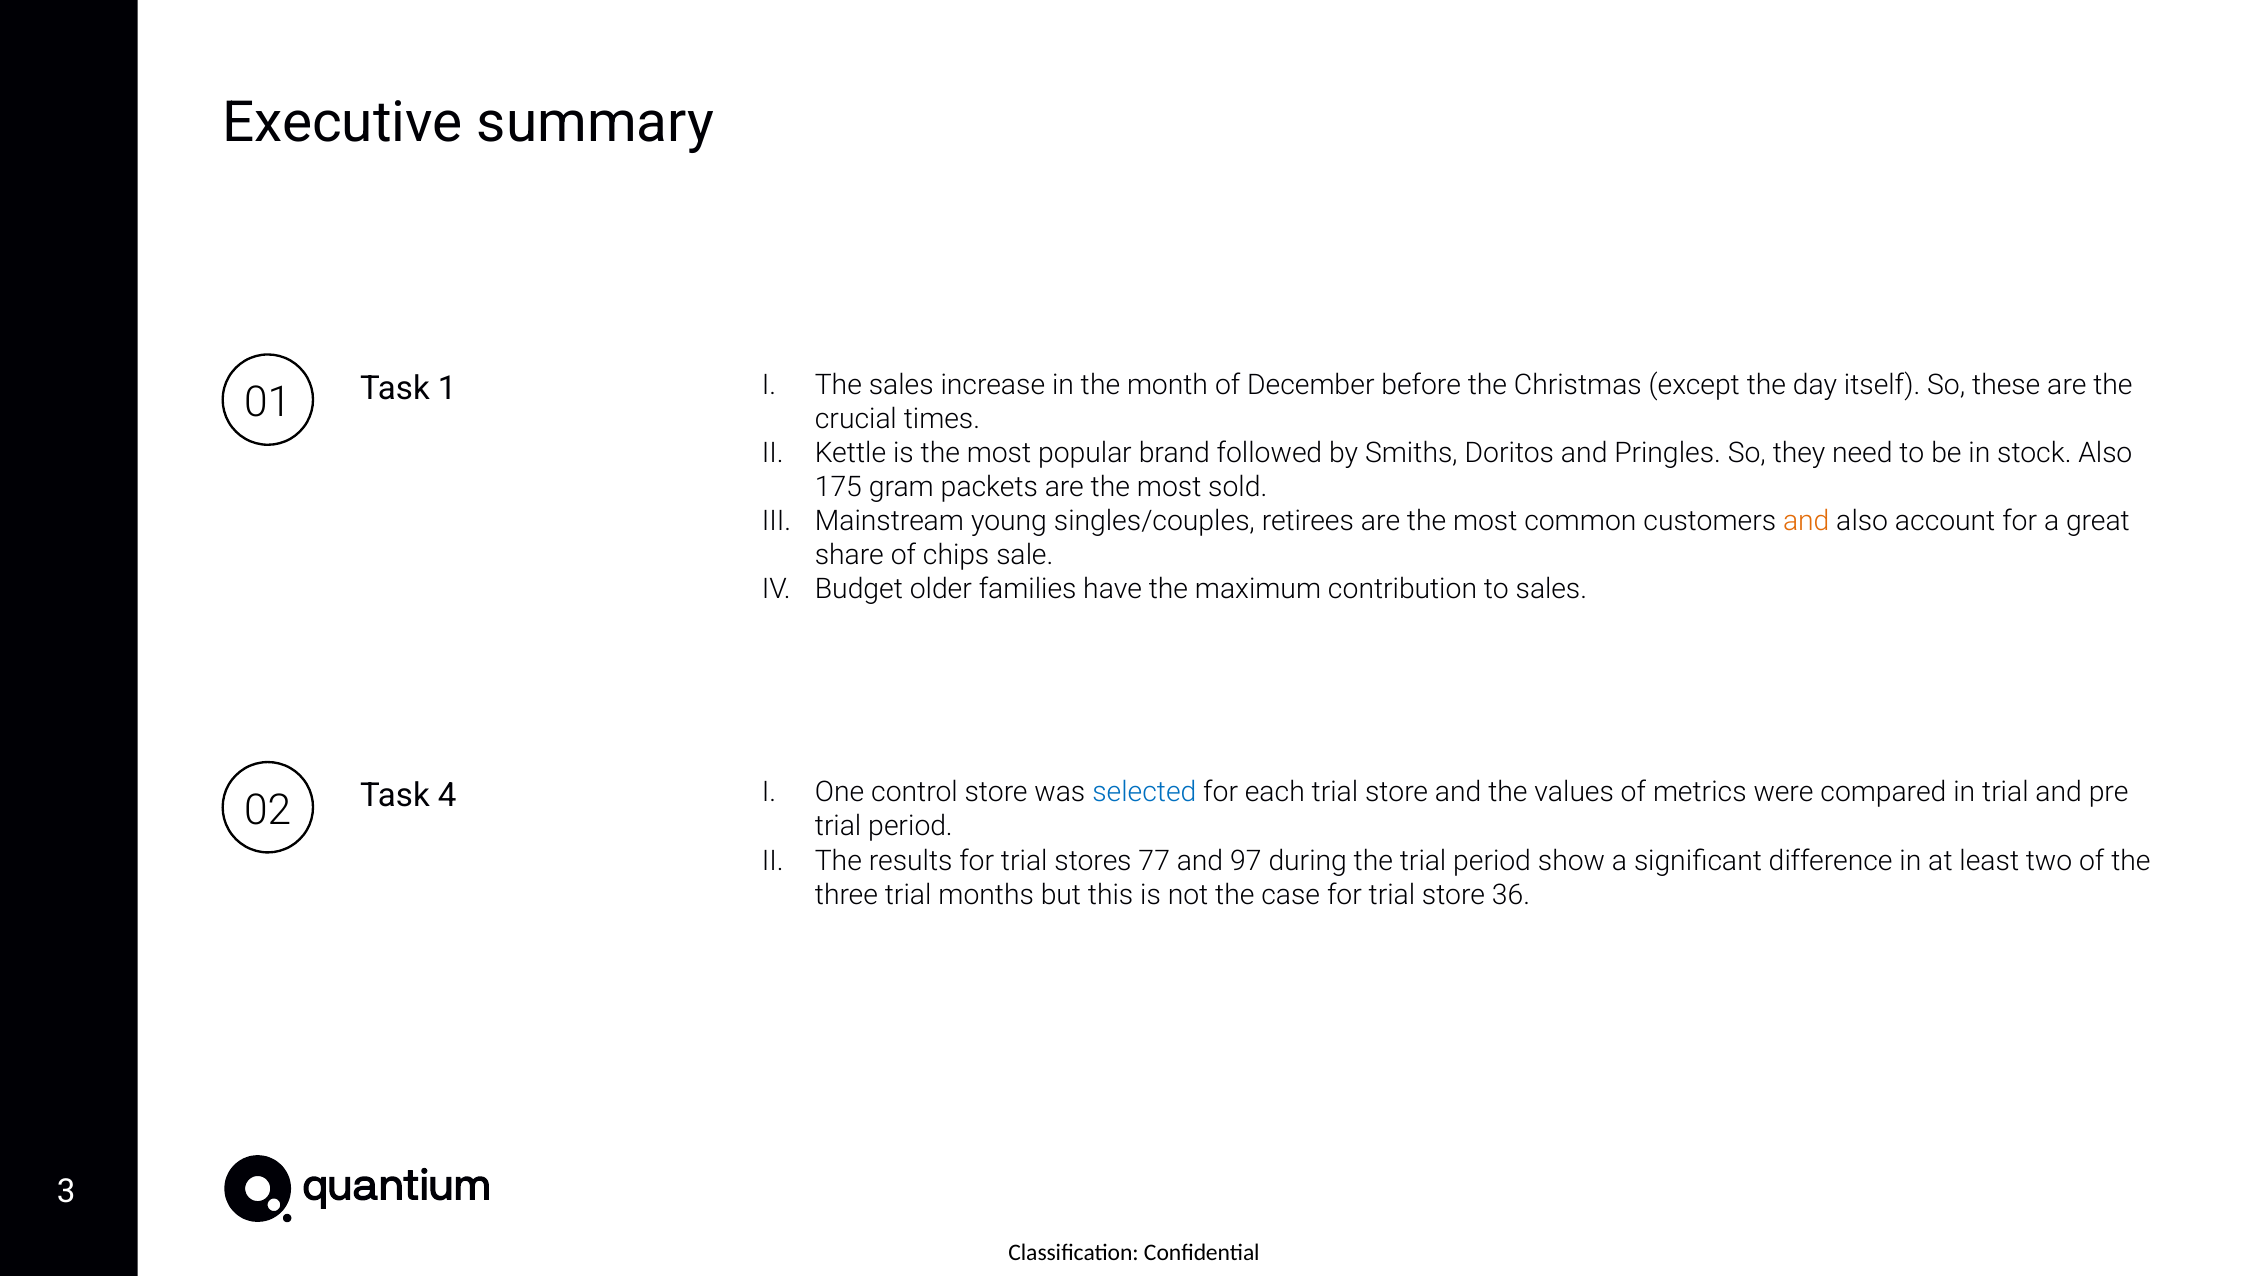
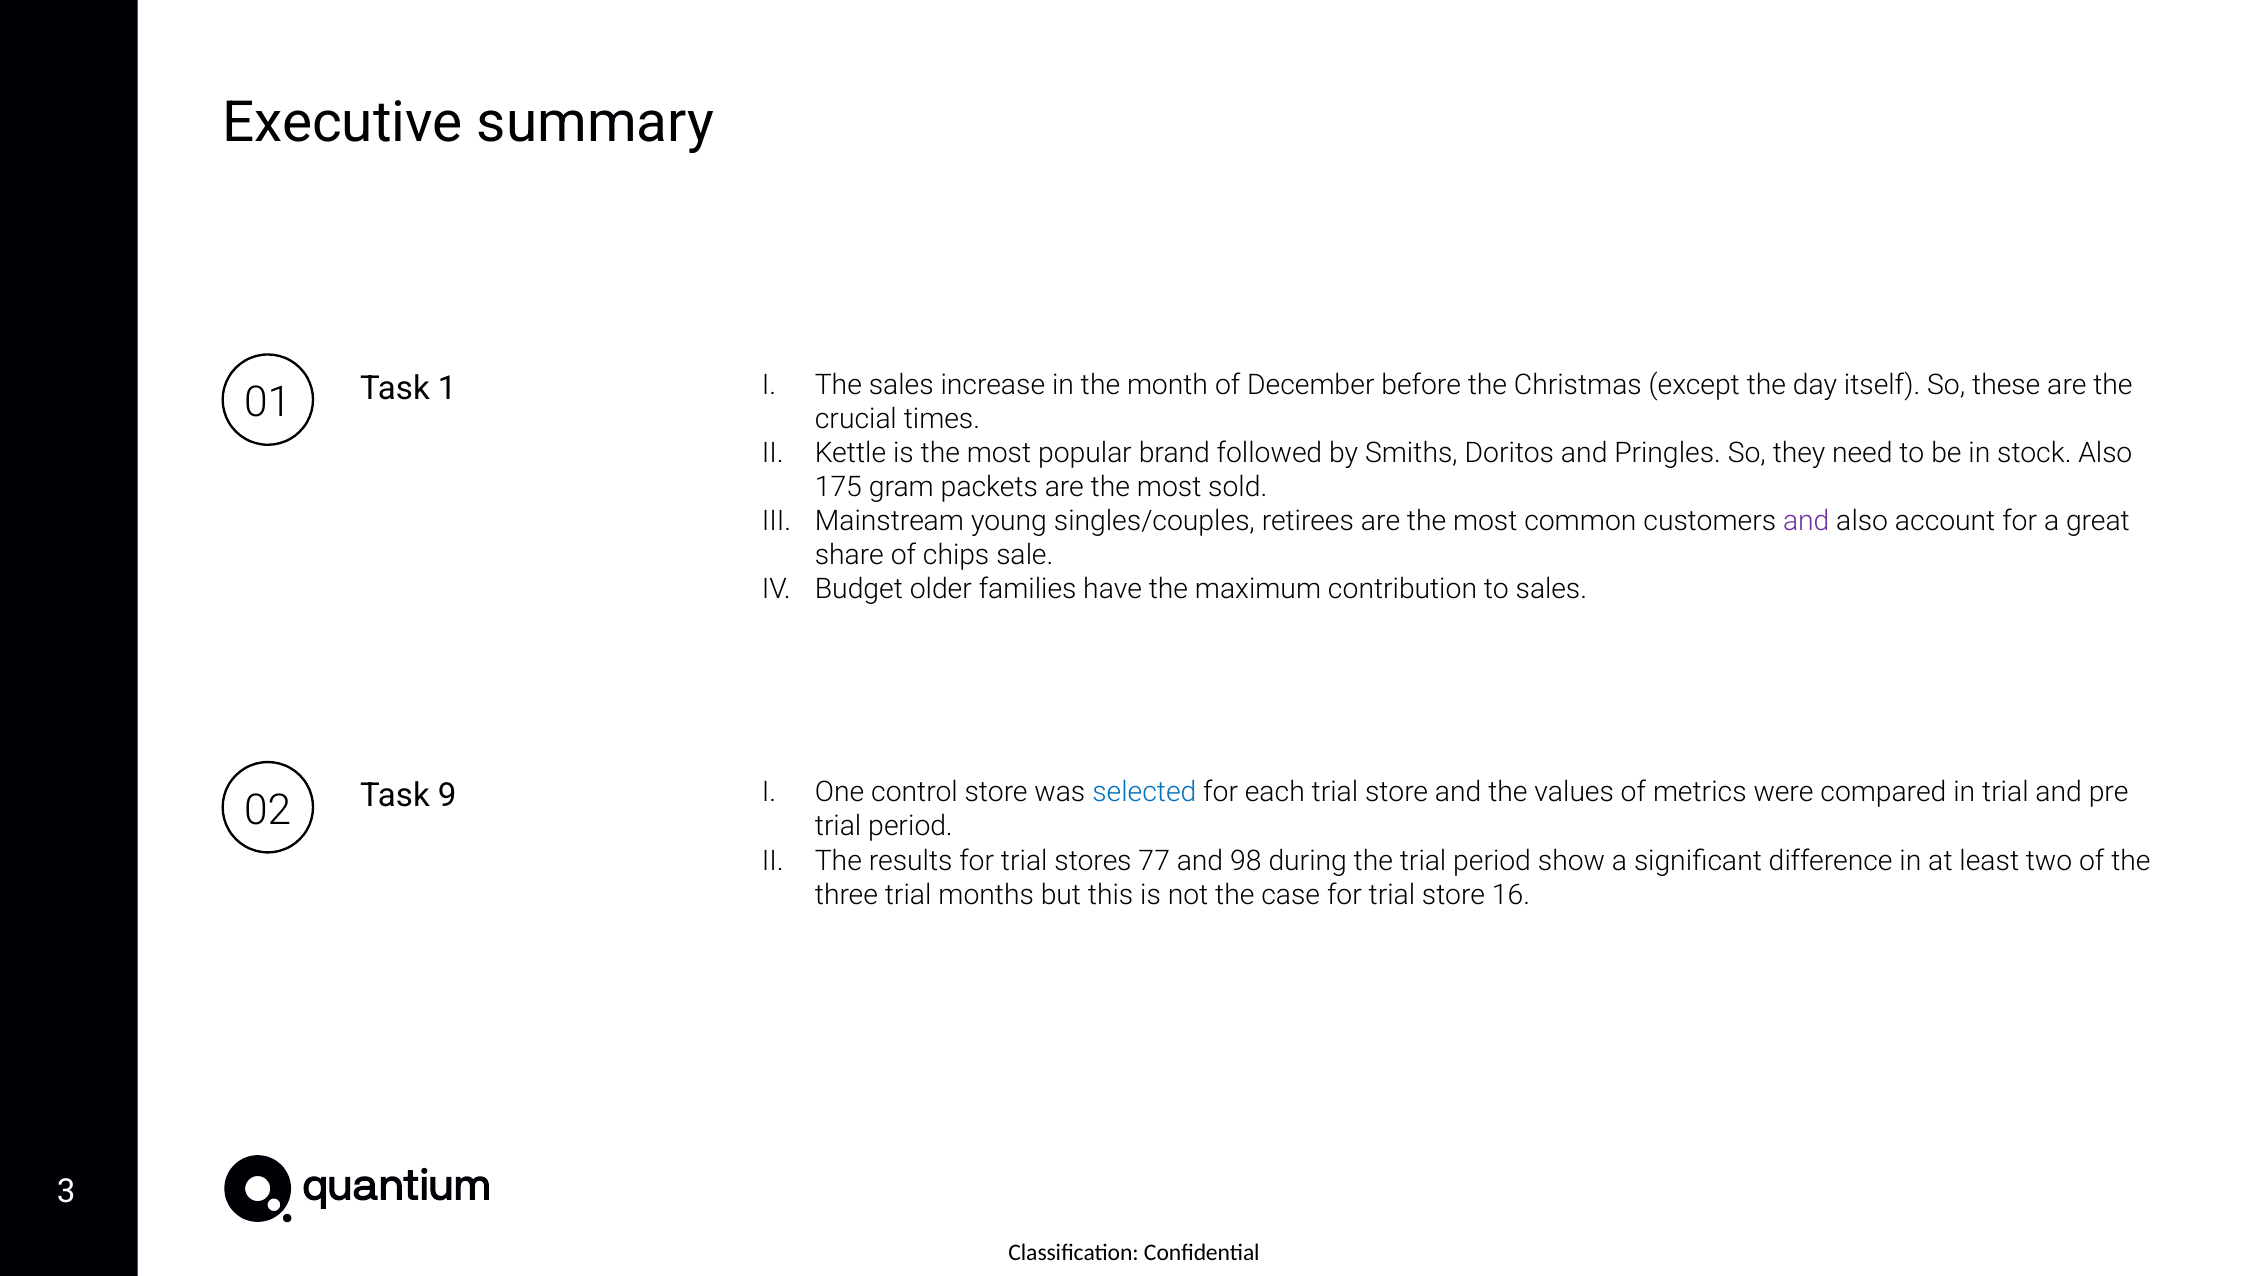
and at (1806, 521) colour: orange -> purple
4: 4 -> 9
97: 97 -> 98
36: 36 -> 16
